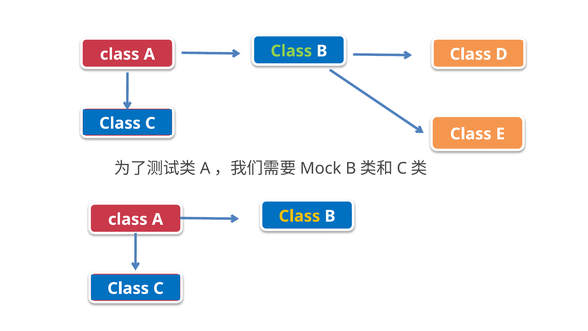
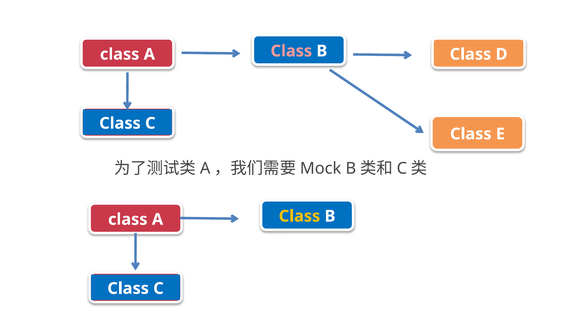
Class at (291, 51) colour: light green -> pink
